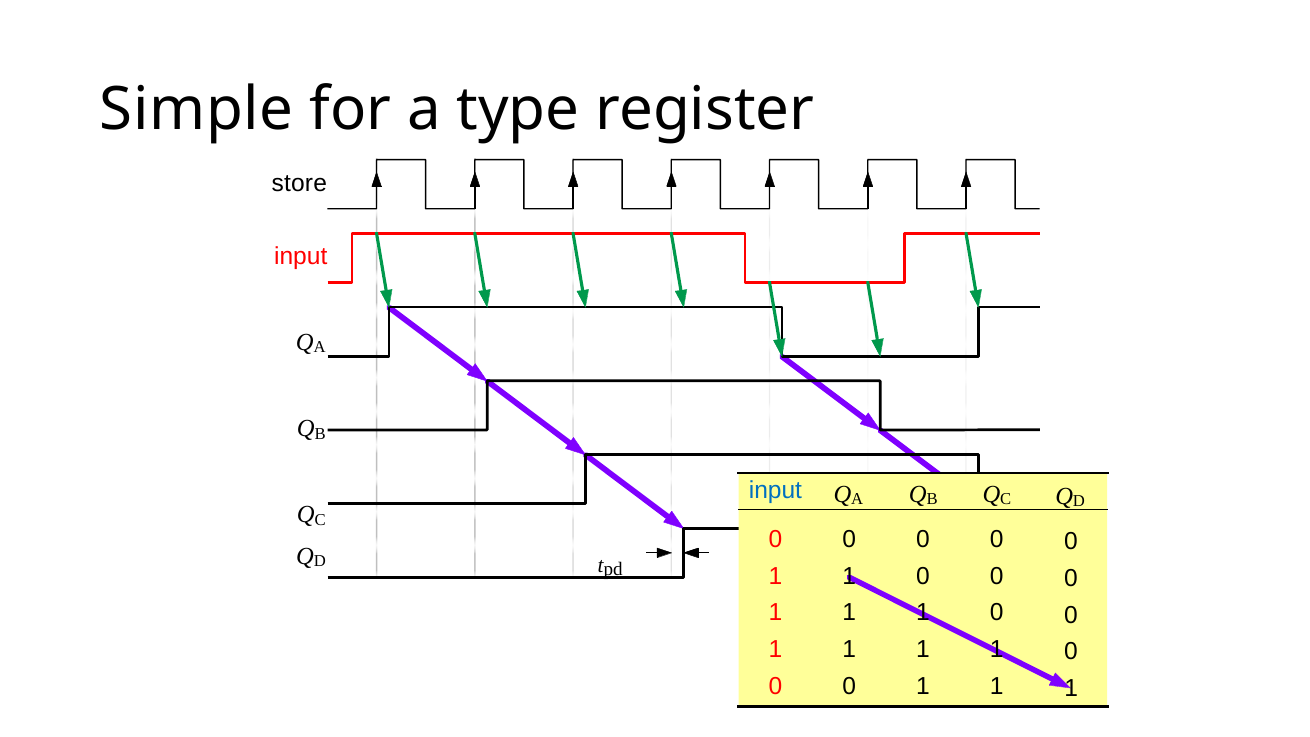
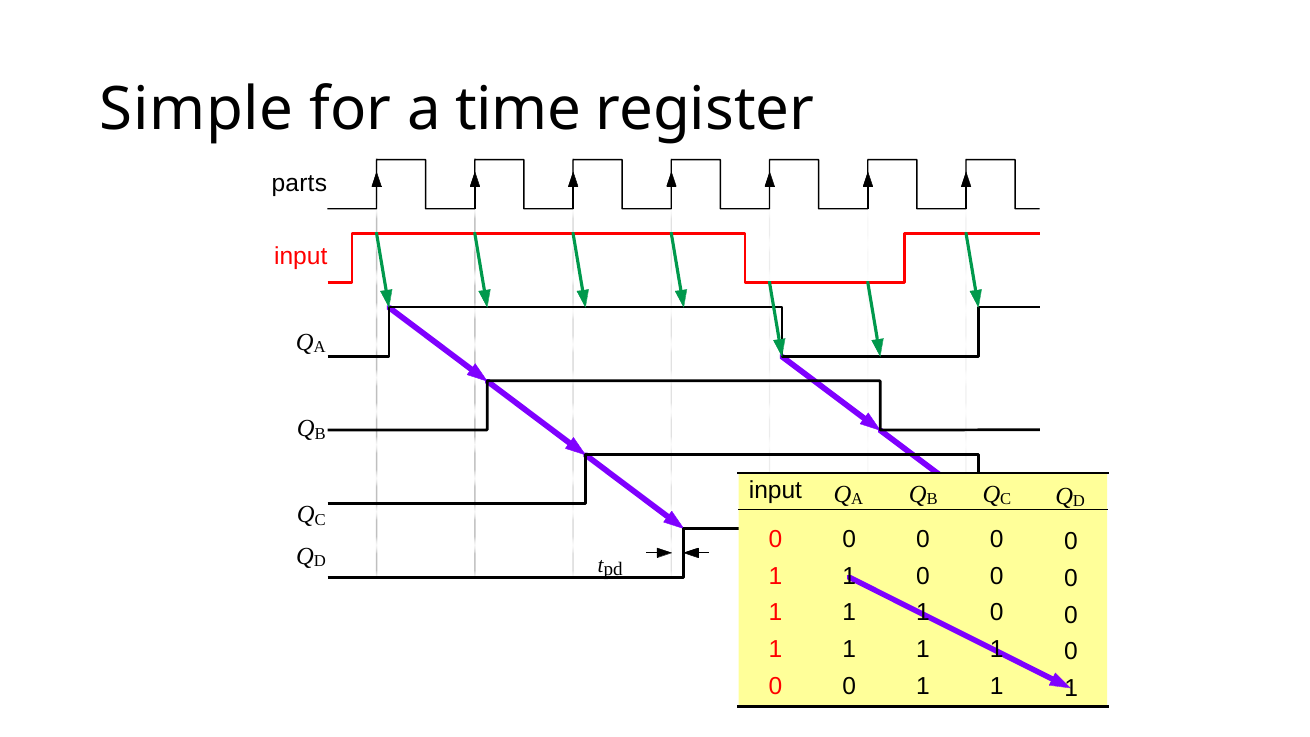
type: type -> time
store: store -> parts
input at (775, 490) colour: blue -> black
